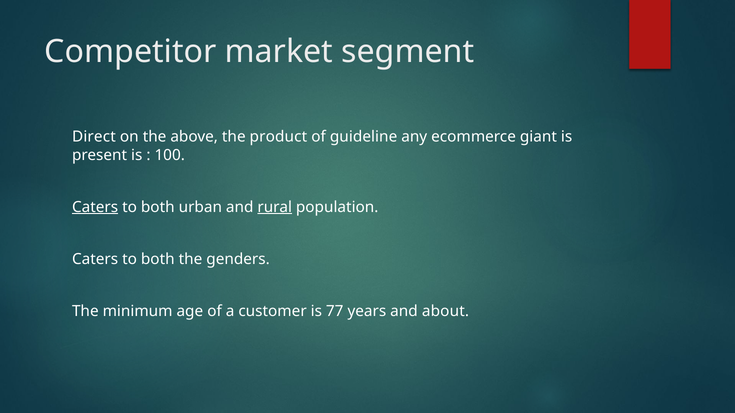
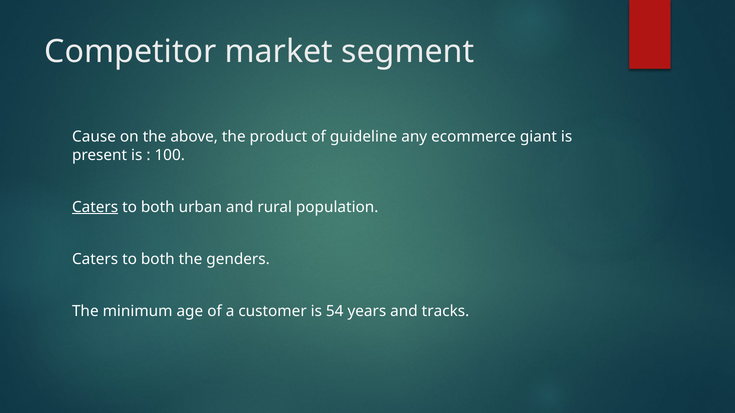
Direct: Direct -> Cause
rural underline: present -> none
77: 77 -> 54
about: about -> tracks
